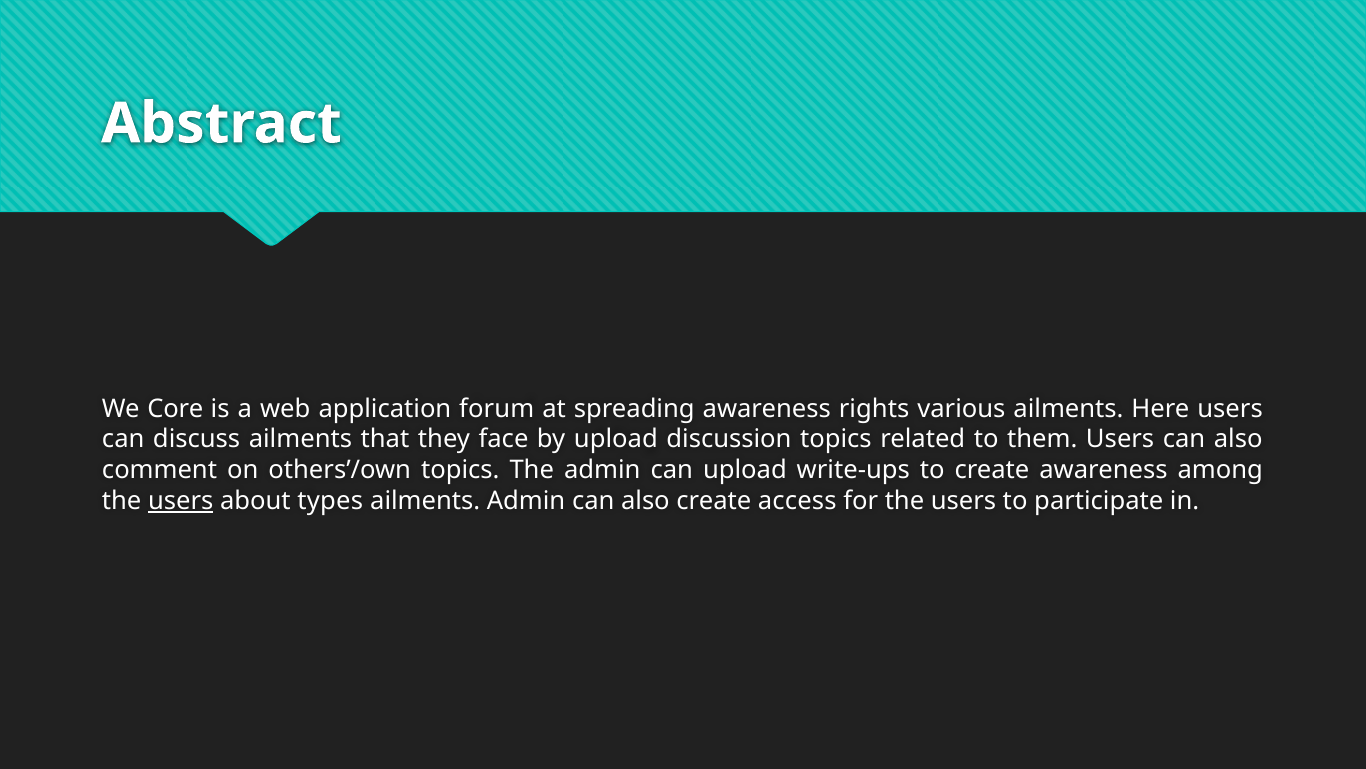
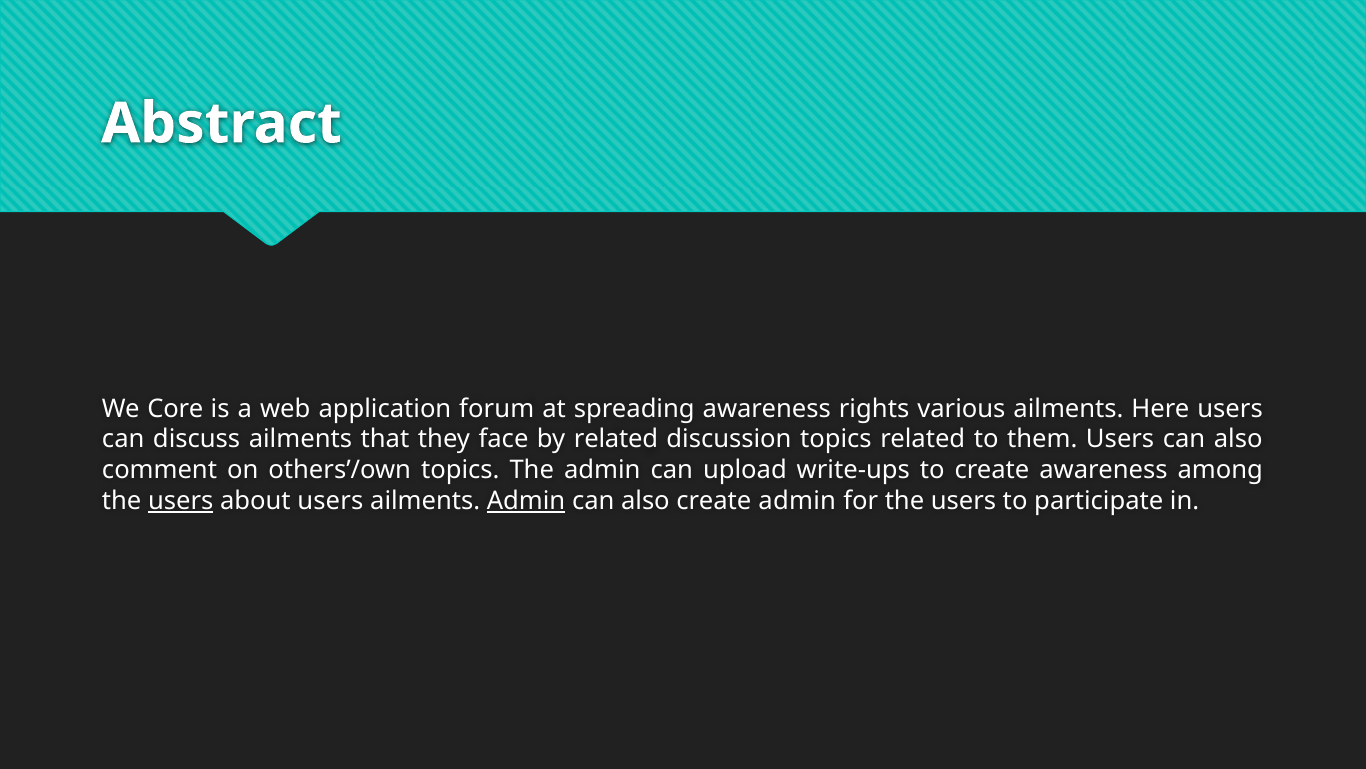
by upload: upload -> related
about types: types -> users
Admin at (526, 501) underline: none -> present
create access: access -> admin
